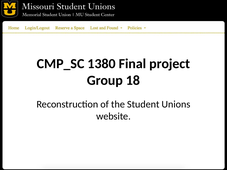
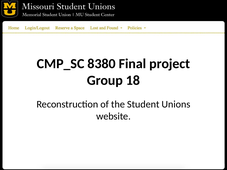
1380: 1380 -> 8380
